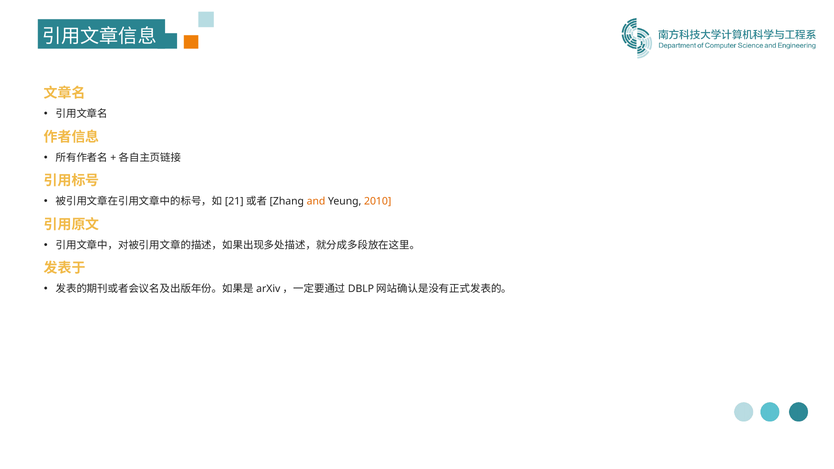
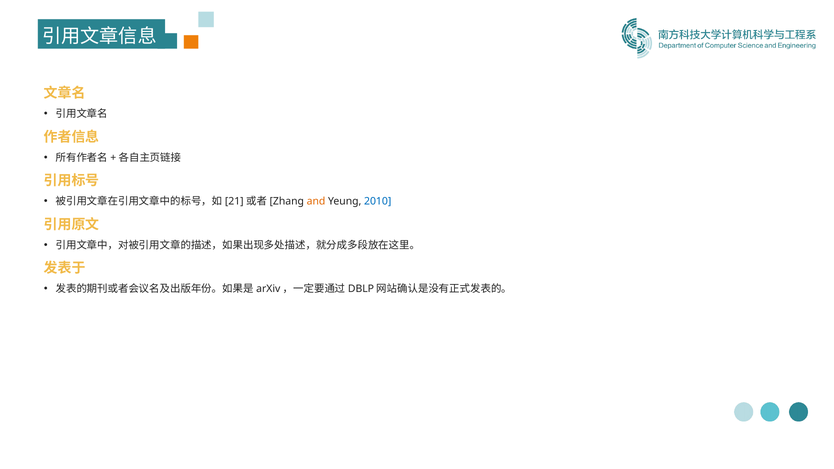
2010 colour: orange -> blue
